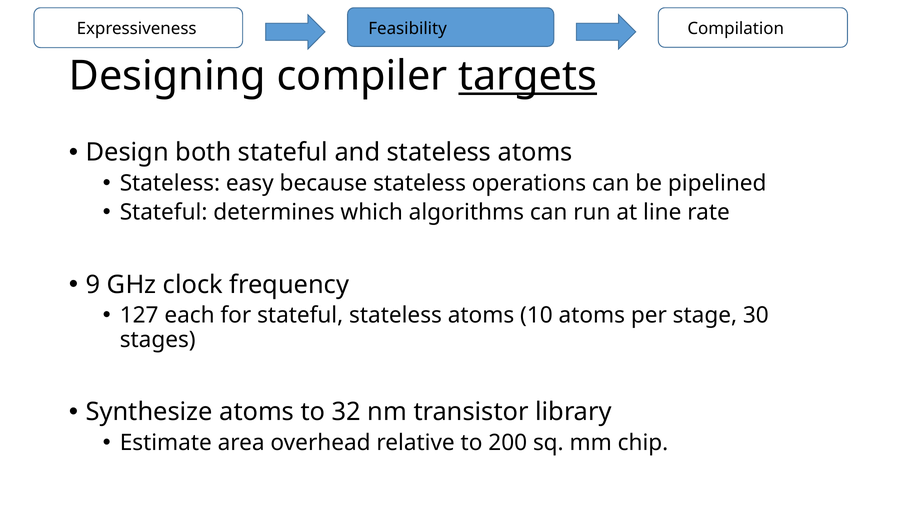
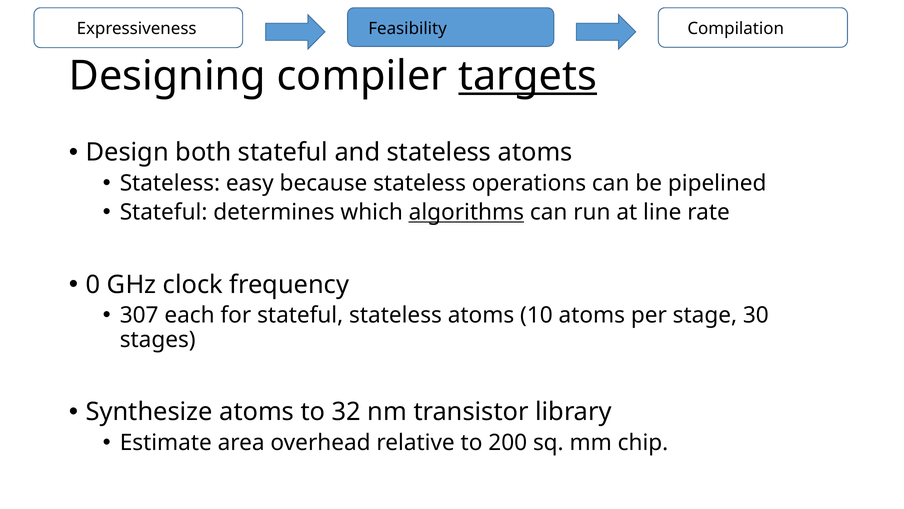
algorithms underline: none -> present
9: 9 -> 0
127: 127 -> 307
